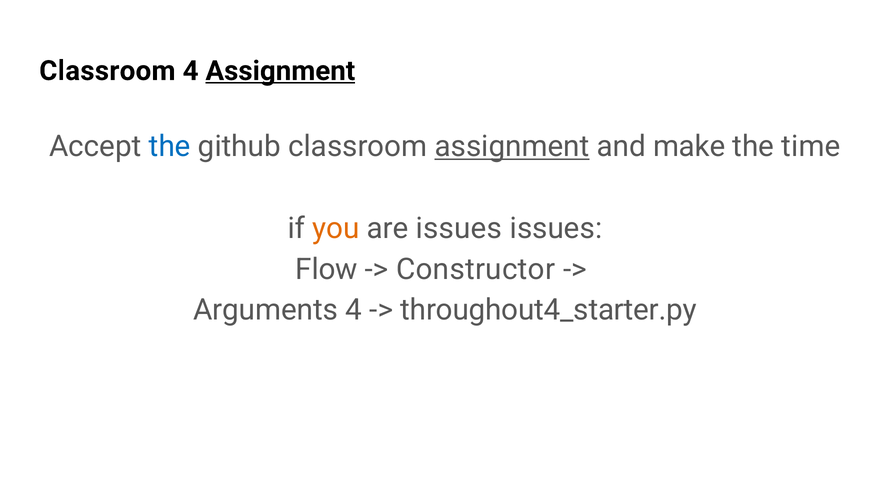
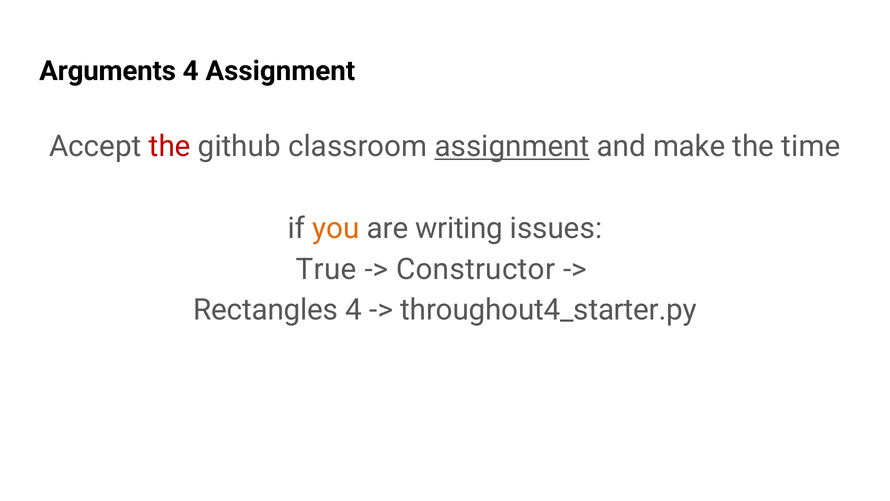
Classroom at (107, 71): Classroom -> Arguments
Assignment at (280, 71) underline: present -> none
the at (170, 146) colour: blue -> red
are issues: issues -> writing
Flow: Flow -> True
Arguments: Arguments -> Rectangles
